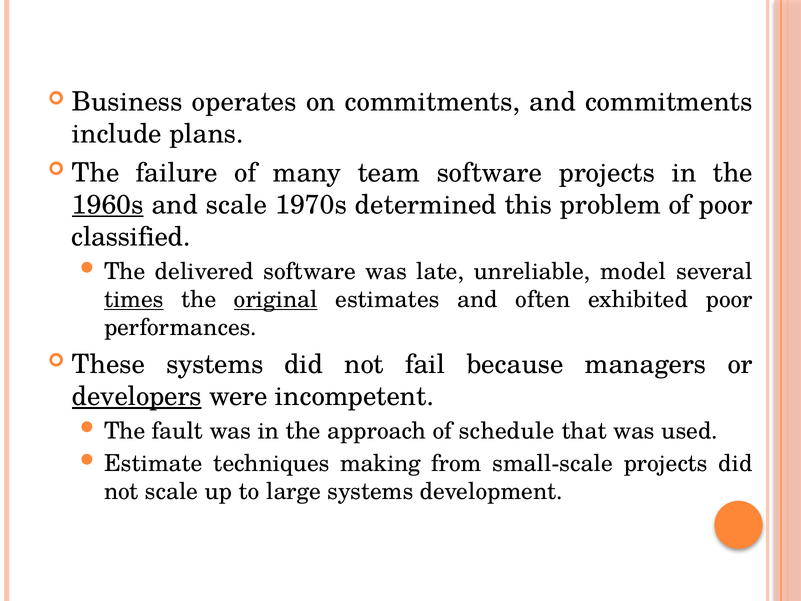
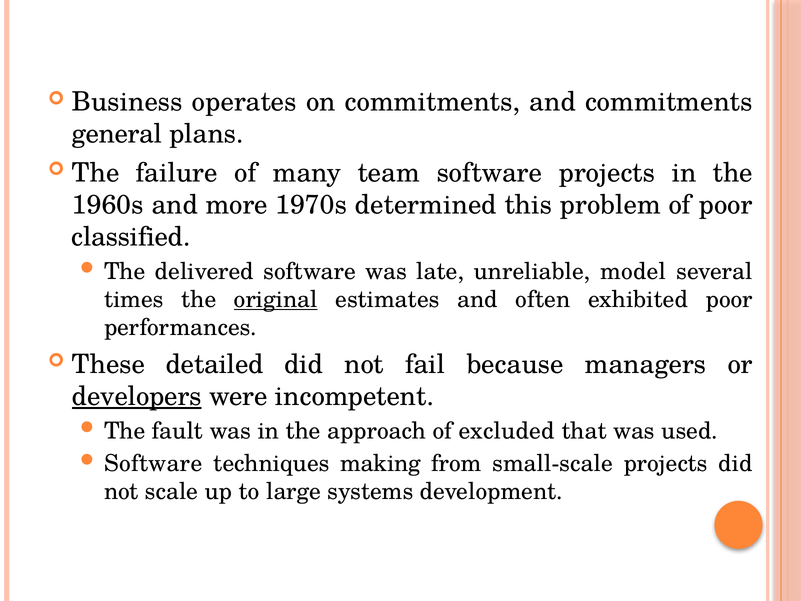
include: include -> general
1960s underline: present -> none
and scale: scale -> more
times underline: present -> none
These systems: systems -> detailed
schedule: schedule -> excluded
Estimate at (153, 463): Estimate -> Software
